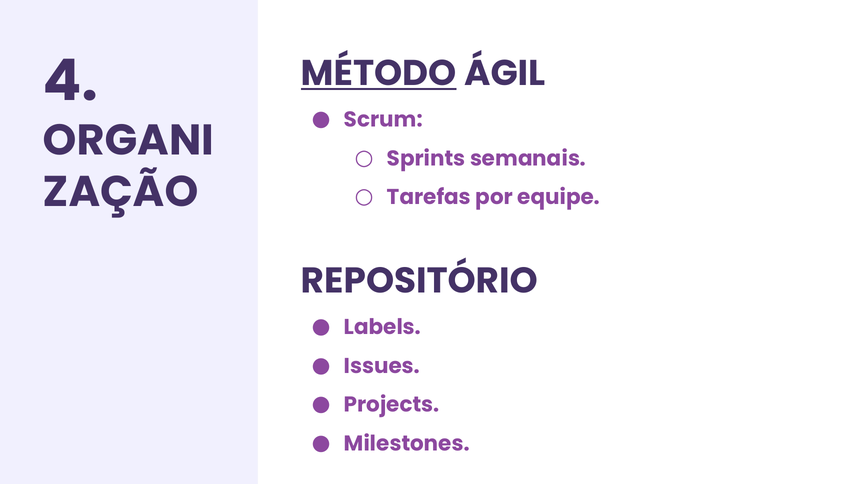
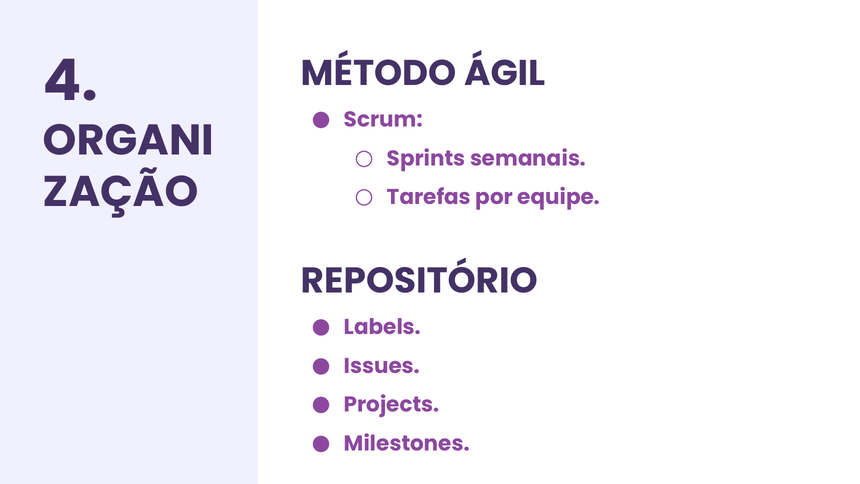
MÉTODO underline: present -> none
